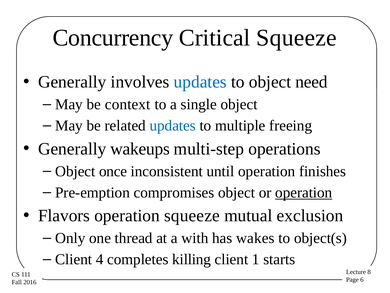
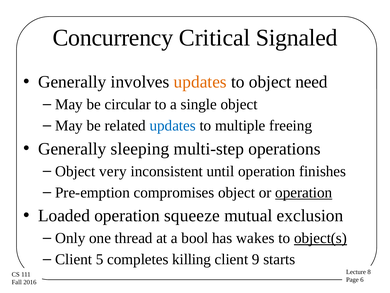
Critical Squeeze: Squeeze -> Signaled
updates at (200, 82) colour: blue -> orange
context: context -> circular
wakeups: wakeups -> sleeping
once: once -> very
Flavors: Flavors -> Loaded
with: with -> bool
object(s underline: none -> present
4: 4 -> 5
1: 1 -> 9
